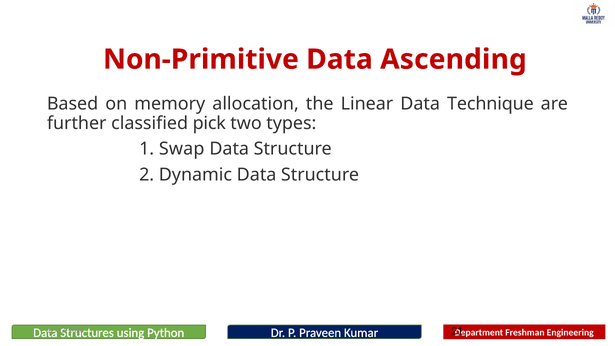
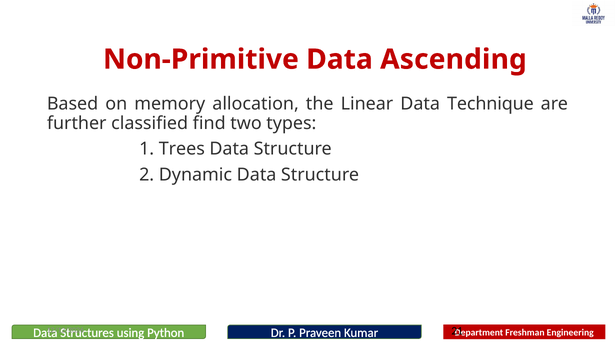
pick: pick -> find
Swap: Swap -> Trees
